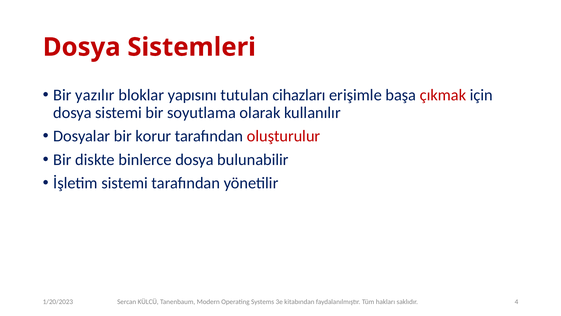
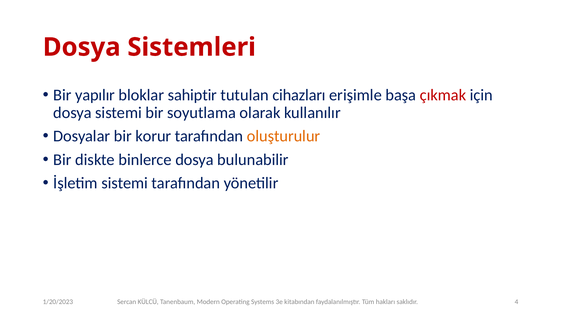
yazılır: yazılır -> yapılır
yapısını: yapısını -> sahiptir
oluşturulur colour: red -> orange
